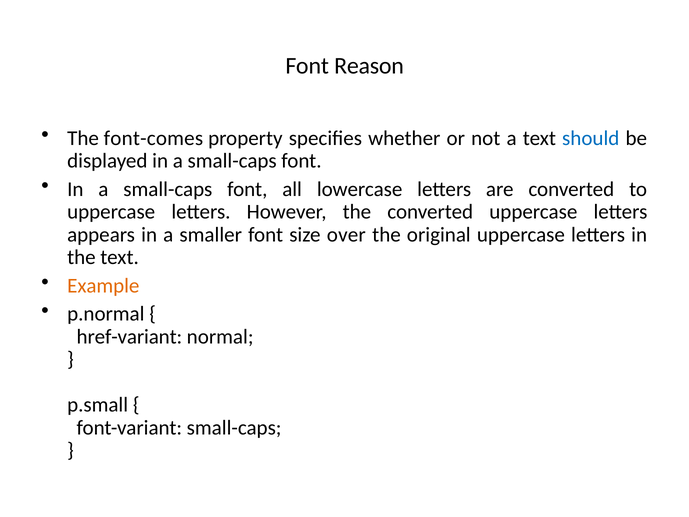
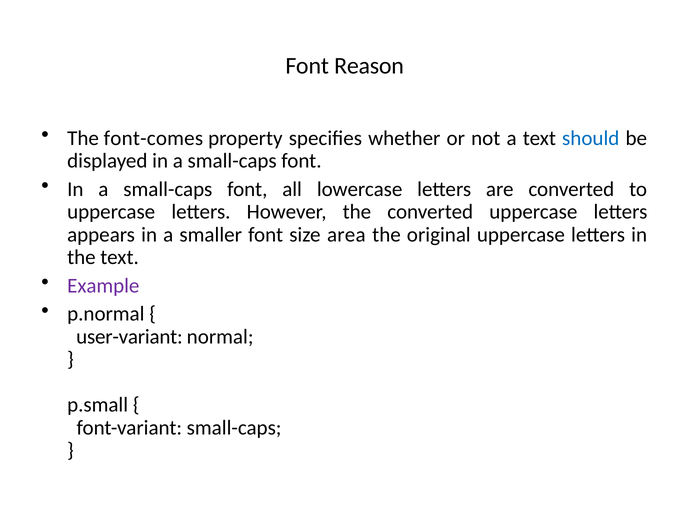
over: over -> area
Example colour: orange -> purple
href-variant: href-variant -> user-variant
